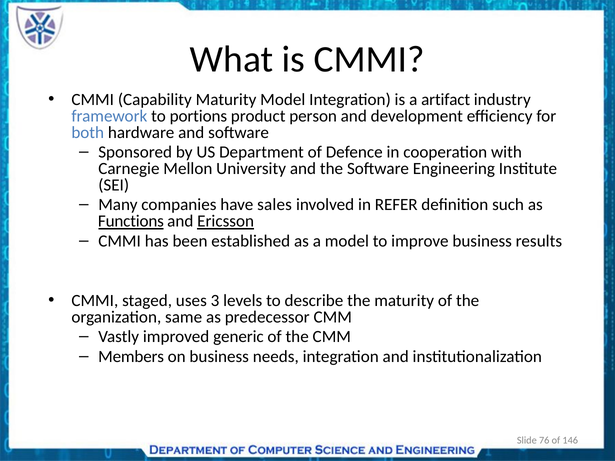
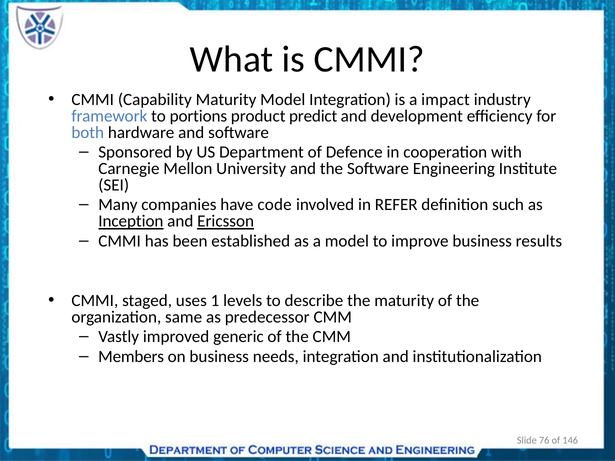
artifact: artifact -> impact
person: person -> predict
sales: sales -> code
Functions: Functions -> Inception
3: 3 -> 1
